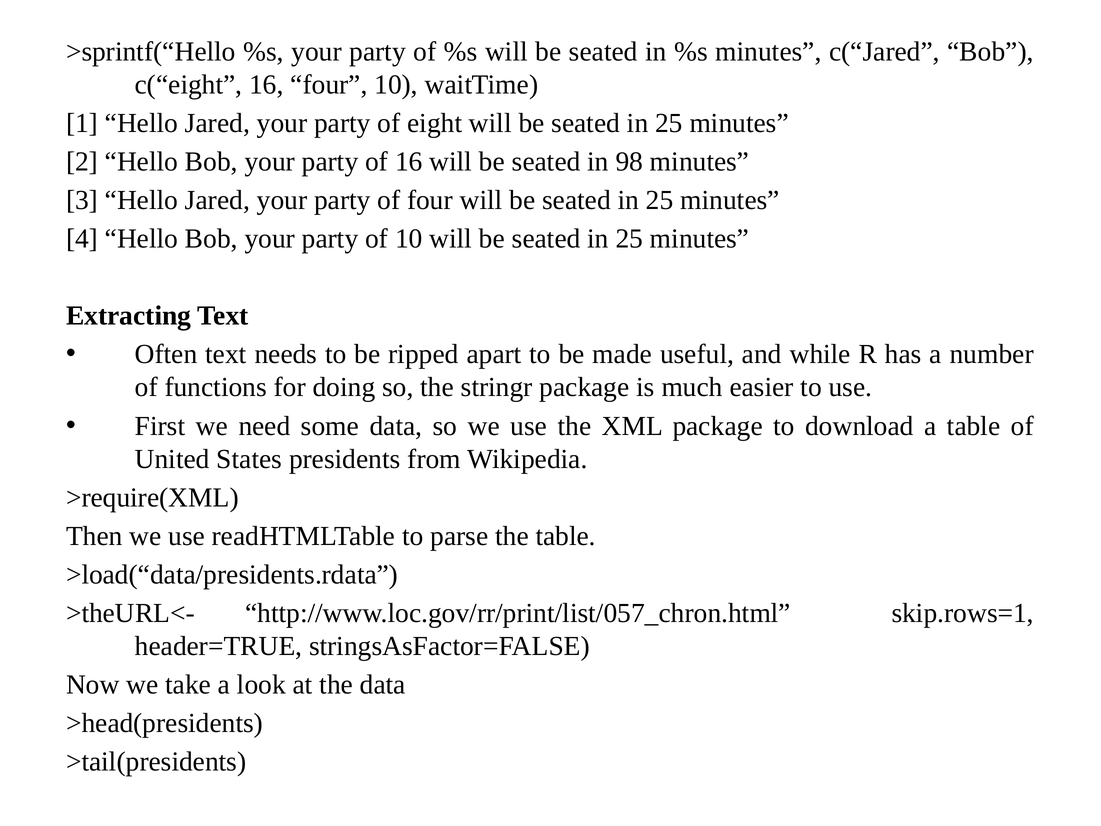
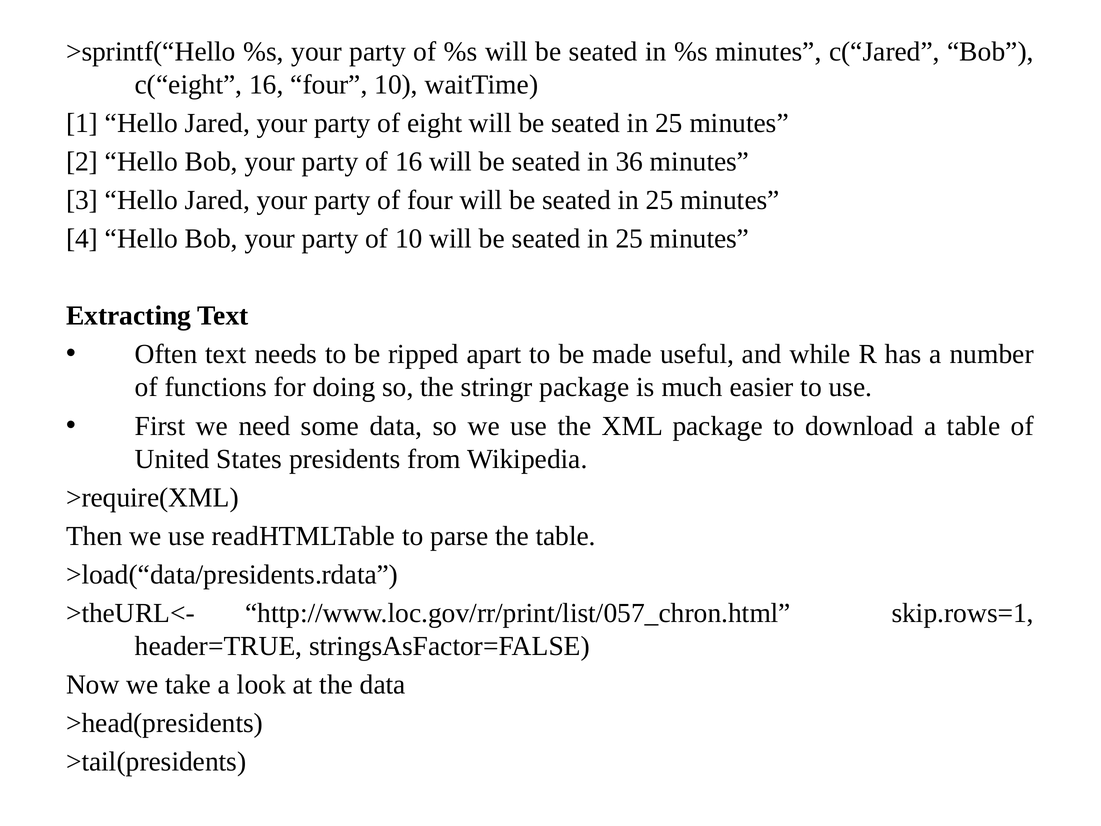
98: 98 -> 36
